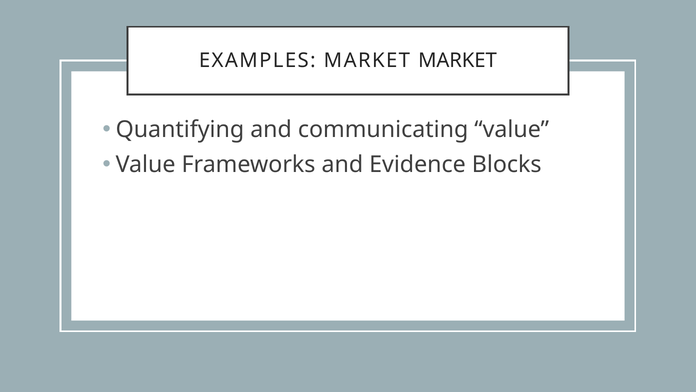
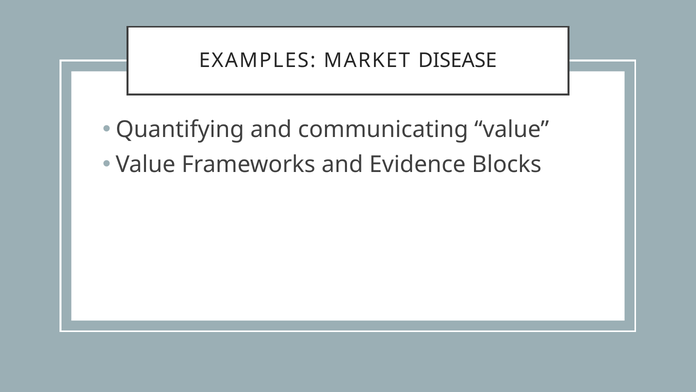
MARKET MARKET: MARKET -> DISEASE
